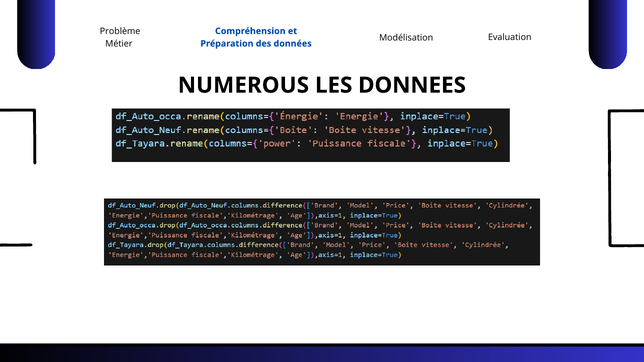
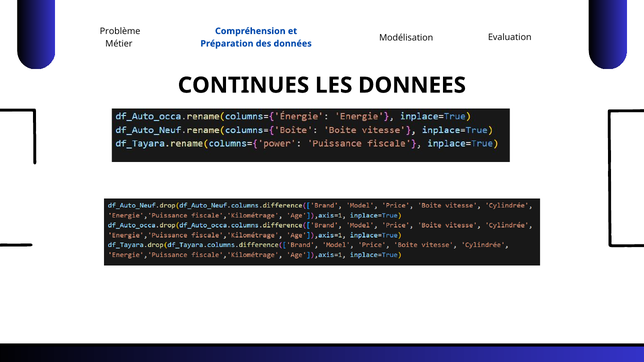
NUMEROUS: NUMEROUS -> CONTINUES
